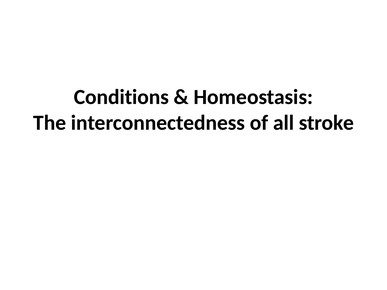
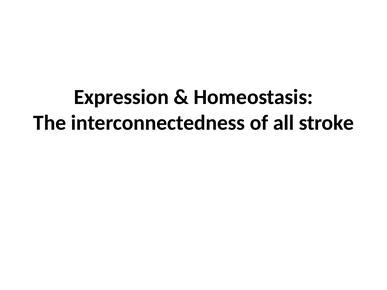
Conditions: Conditions -> Expression
